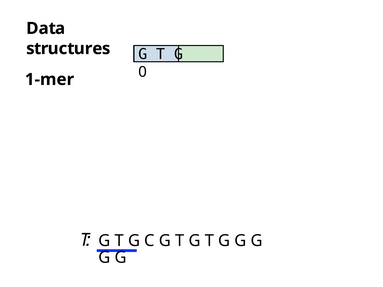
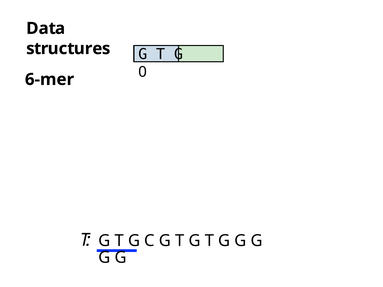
1-mer: 1-mer -> 6-mer
